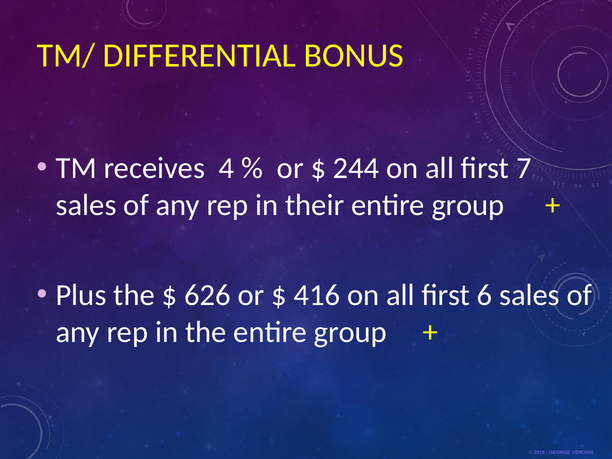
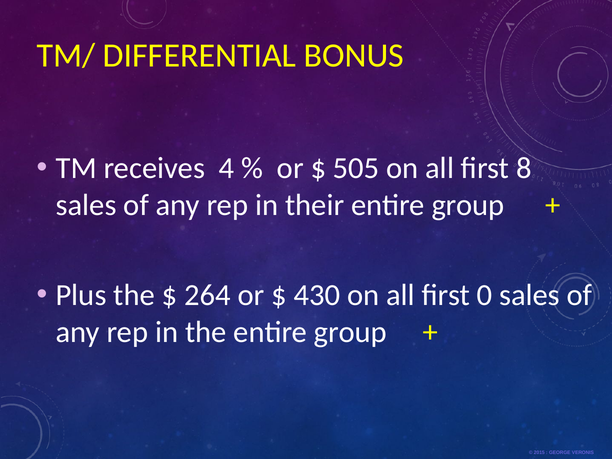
244: 244 -> 505
7: 7 -> 8
626: 626 -> 264
416: 416 -> 430
6: 6 -> 0
